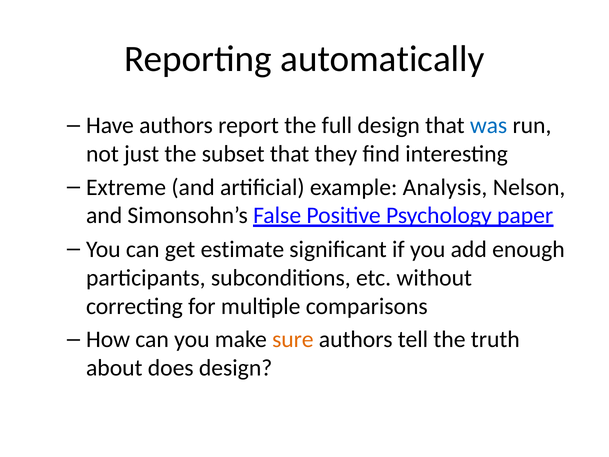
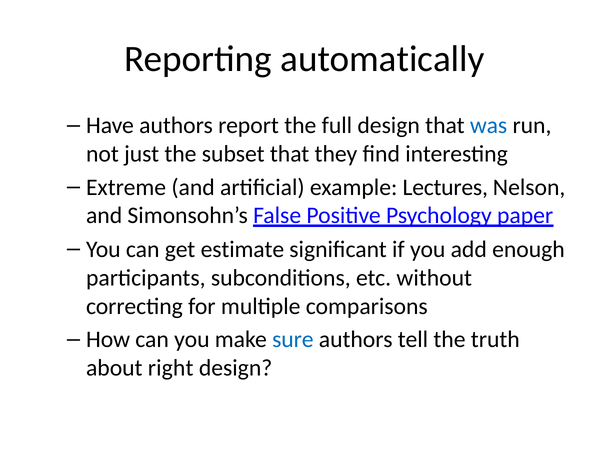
Analysis: Analysis -> Lectures
sure colour: orange -> blue
does: does -> right
